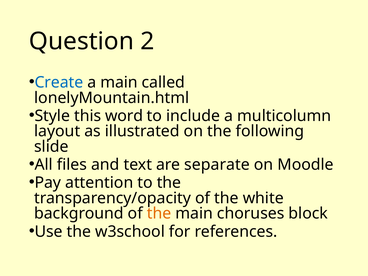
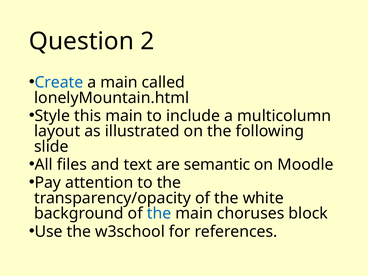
this word: word -> main
separate: separate -> semantic
the at (159, 214) colour: orange -> blue
